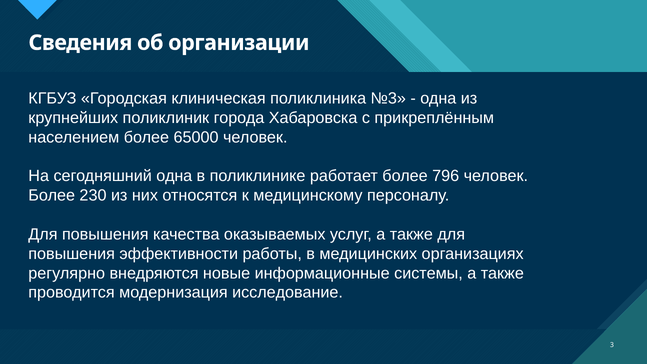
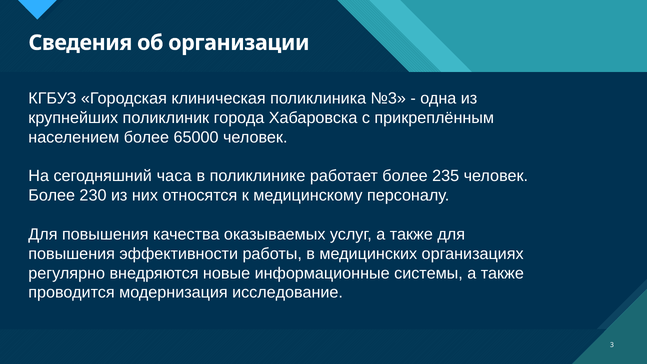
сегодняшний одна: одна -> часа
796: 796 -> 235
